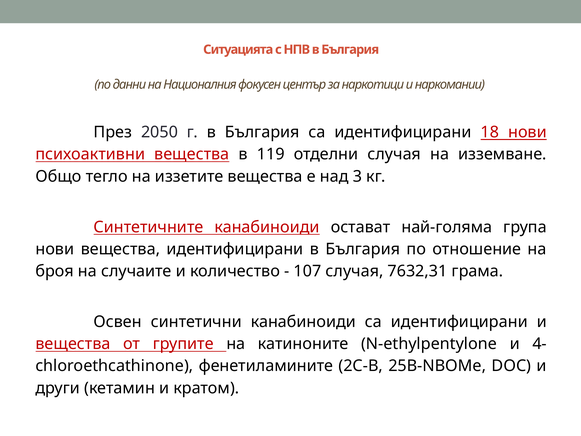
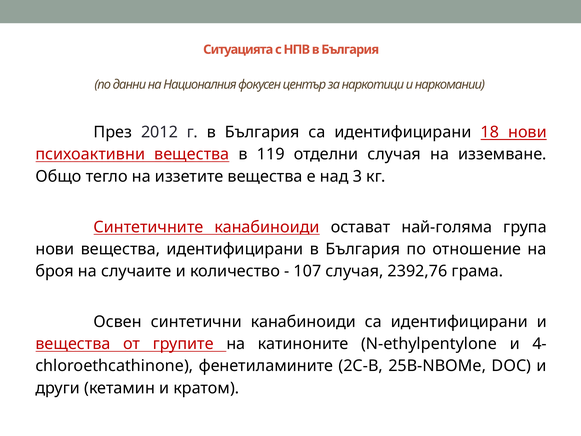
2050: 2050 -> 2012
7632,31: 7632,31 -> 2392,76
